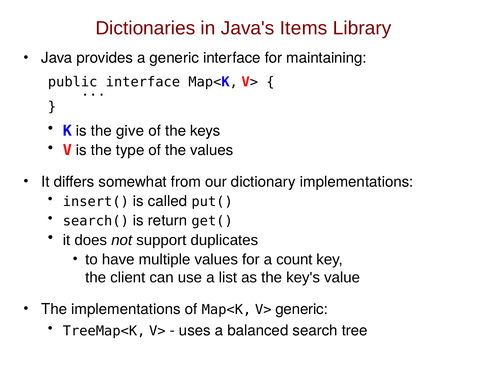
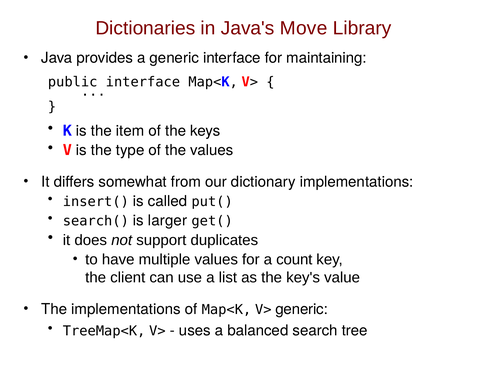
Items: Items -> Move
give: give -> item
return: return -> larger
